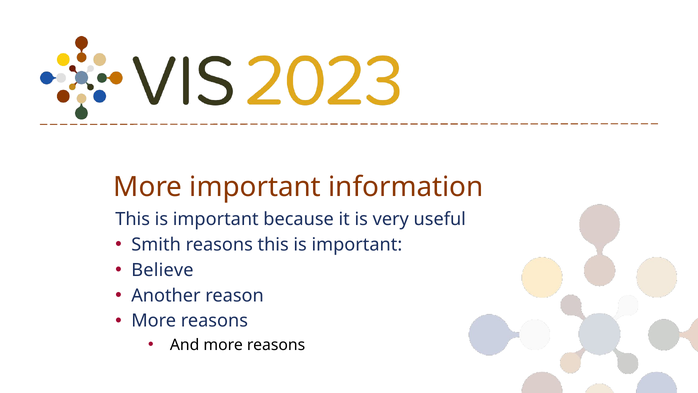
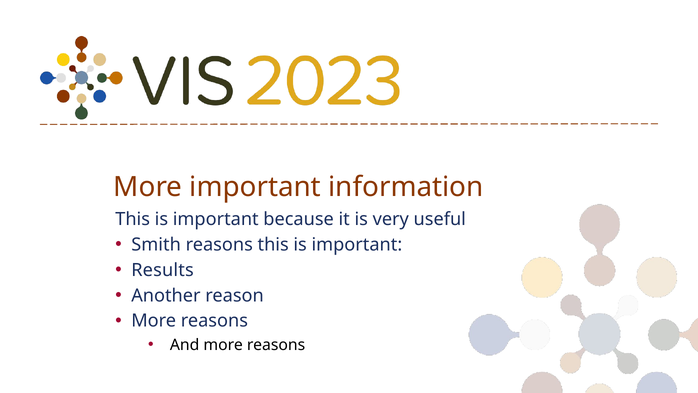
Believe: Believe -> Results
